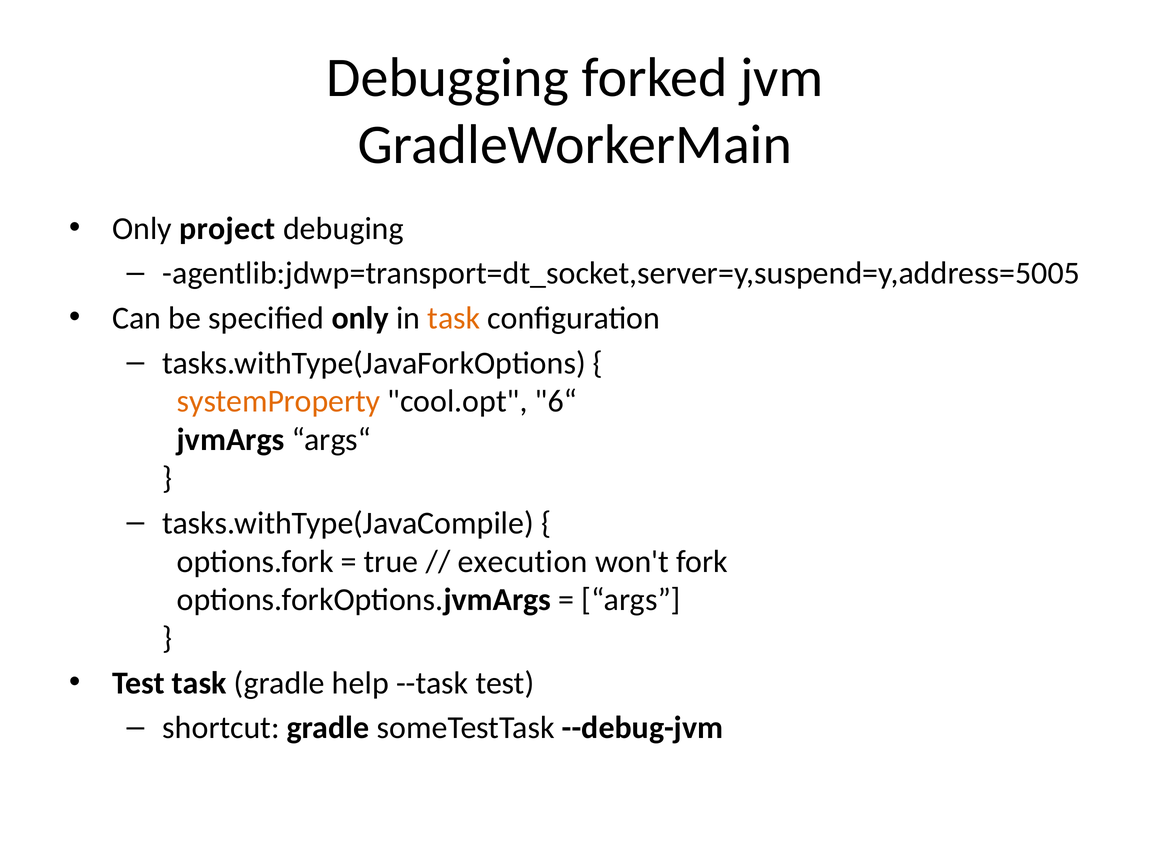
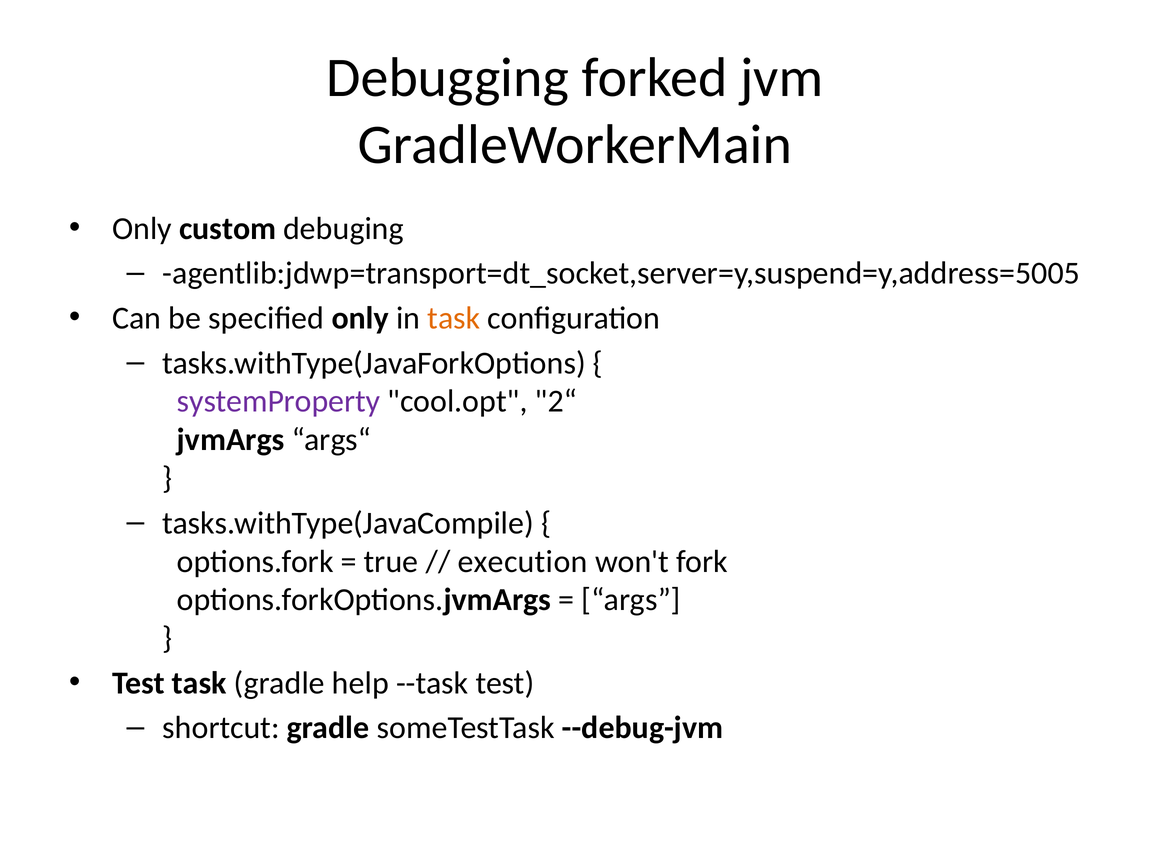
project: project -> custom
systemProperty colour: orange -> purple
6“: 6“ -> 2“
